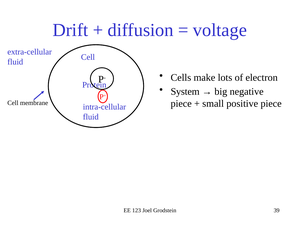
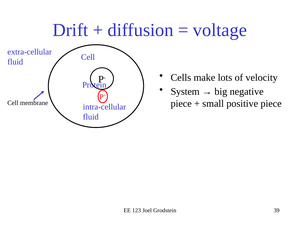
electron: electron -> velocity
